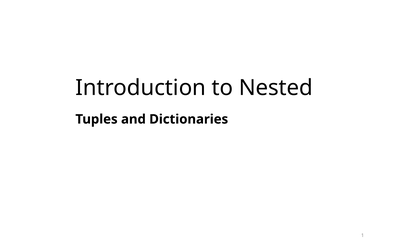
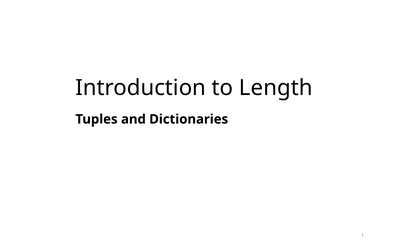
Nested: Nested -> Length
